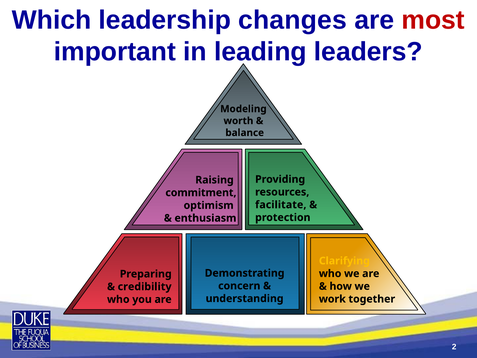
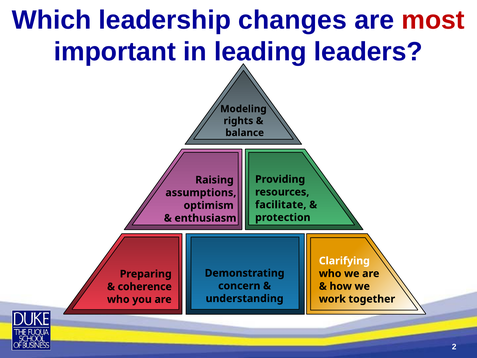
worth: worth -> rights
commitment: commitment -> assumptions
Clarifying colour: yellow -> white
credibility: credibility -> coherence
